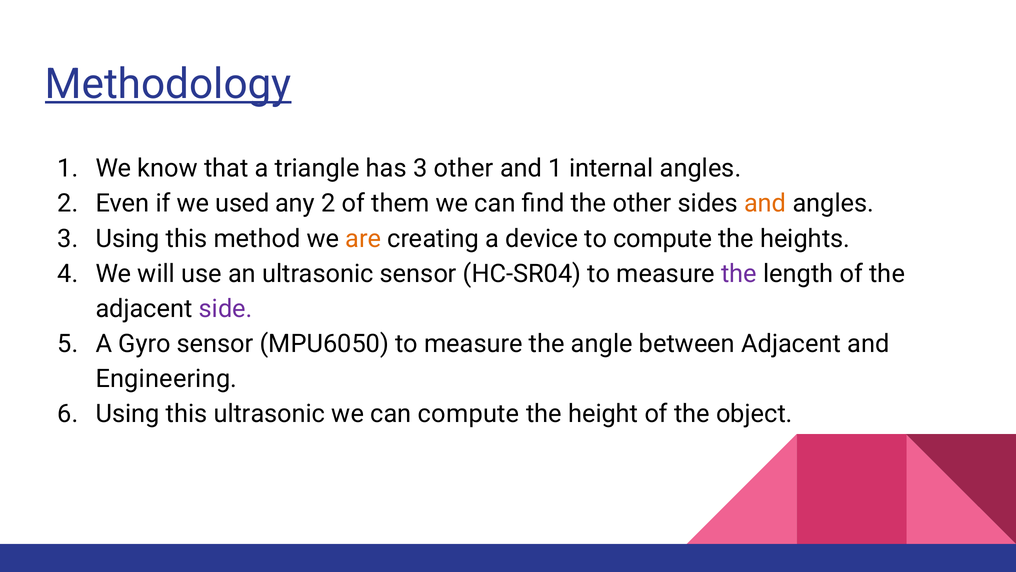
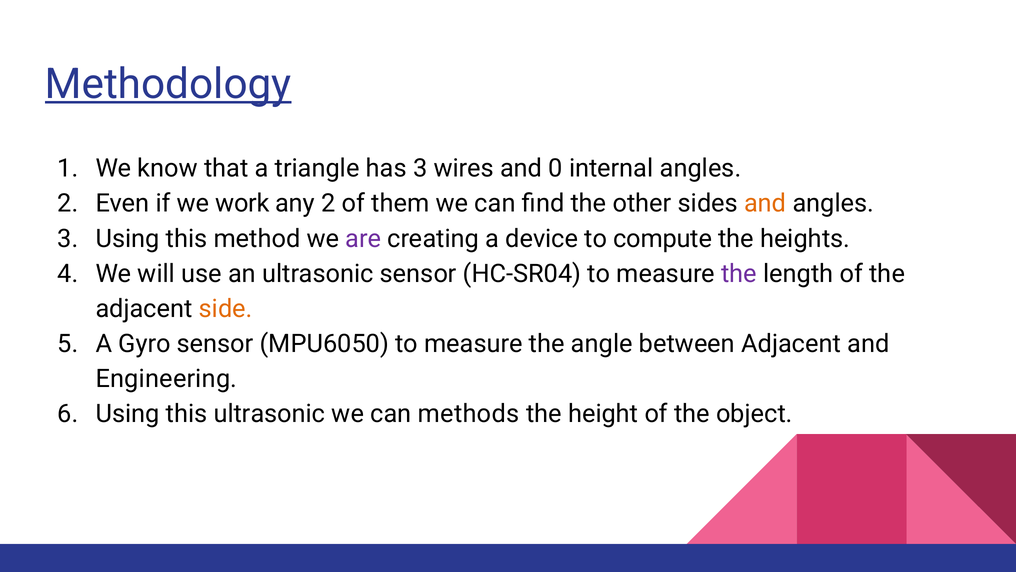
3 other: other -> wires
and 1: 1 -> 0
used: used -> work
are colour: orange -> purple
side colour: purple -> orange
can compute: compute -> methods
